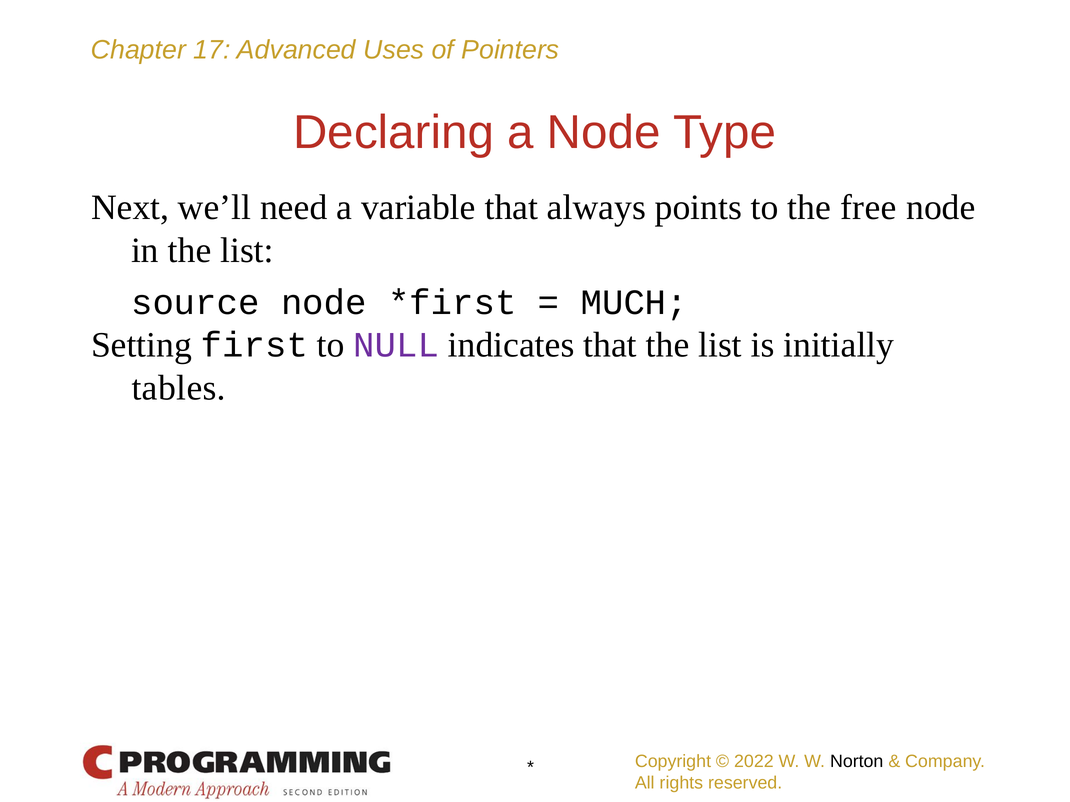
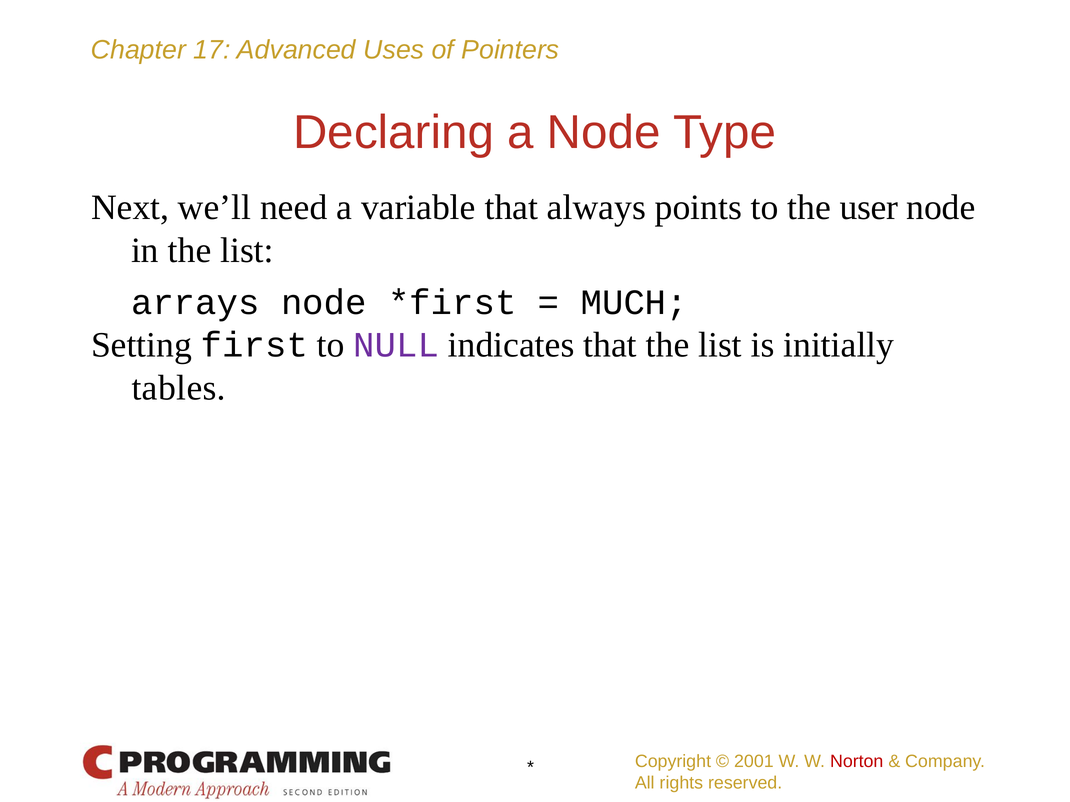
free: free -> user
source: source -> arrays
2022: 2022 -> 2001
Norton colour: black -> red
